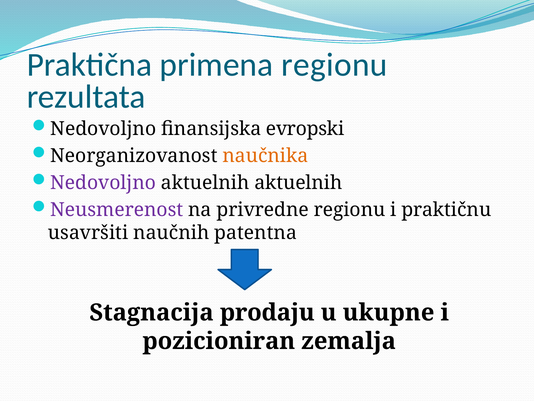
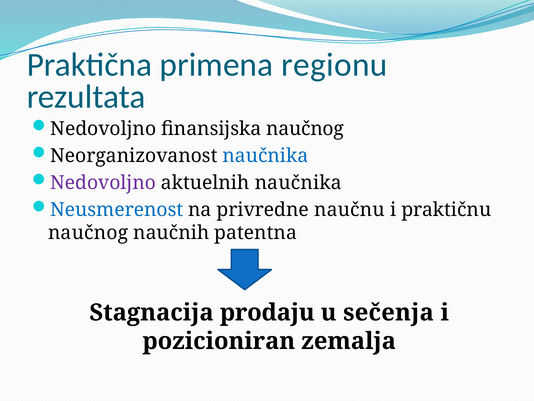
finansijska evropski: evropski -> naučnog
naučnika at (265, 156) colour: orange -> blue
aktuelnih aktuelnih: aktuelnih -> naučnika
Neusmerenost colour: purple -> blue
privredne regionu: regionu -> naučnu
usavršiti at (88, 233): usavršiti -> naučnog
ukupne: ukupne -> sečenja
